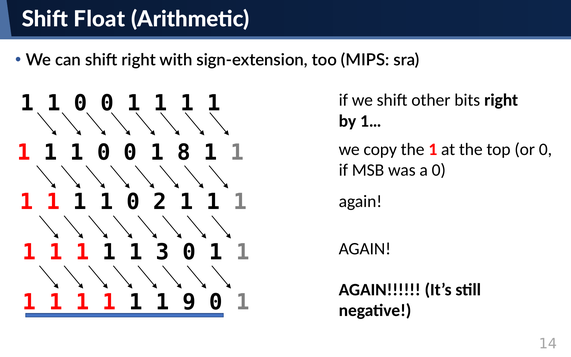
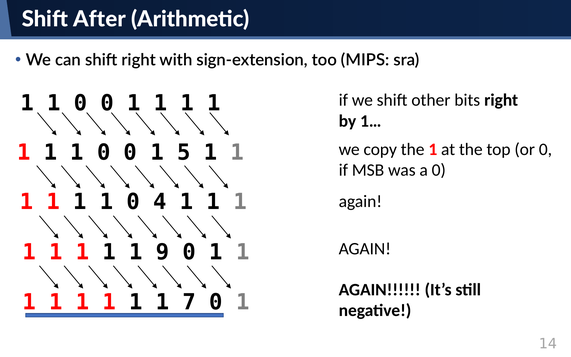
Float: Float -> After
8: 8 -> 5
2: 2 -> 4
3: 3 -> 9
9: 9 -> 7
